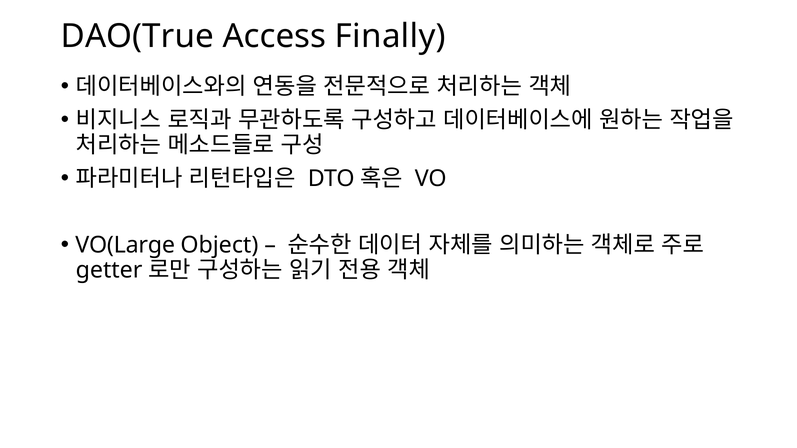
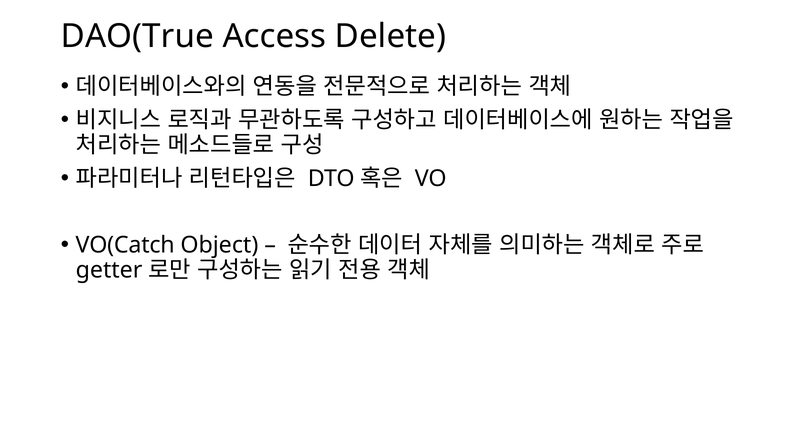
Finally: Finally -> Delete
VO(Large: VO(Large -> VO(Catch
